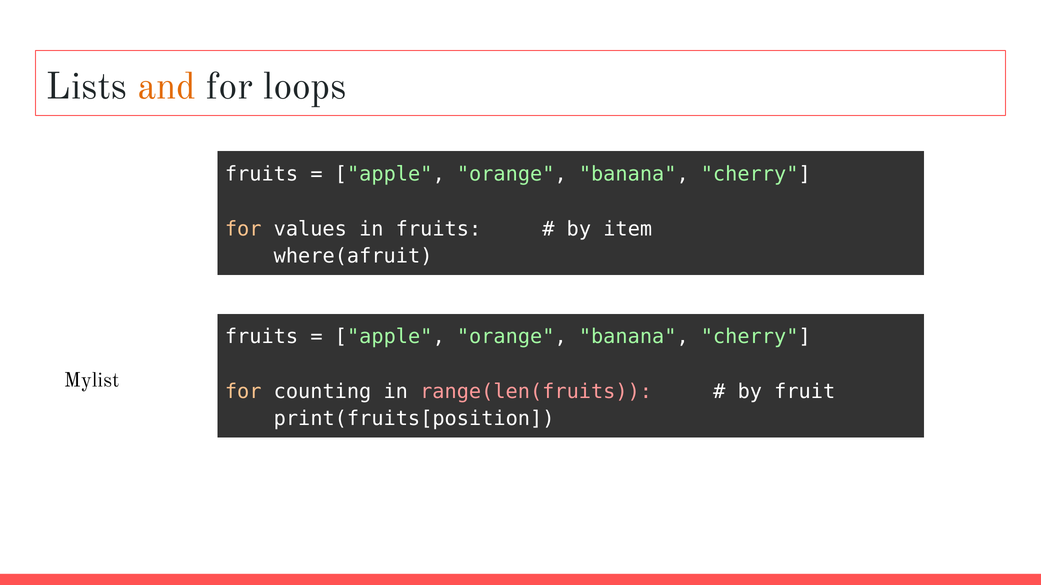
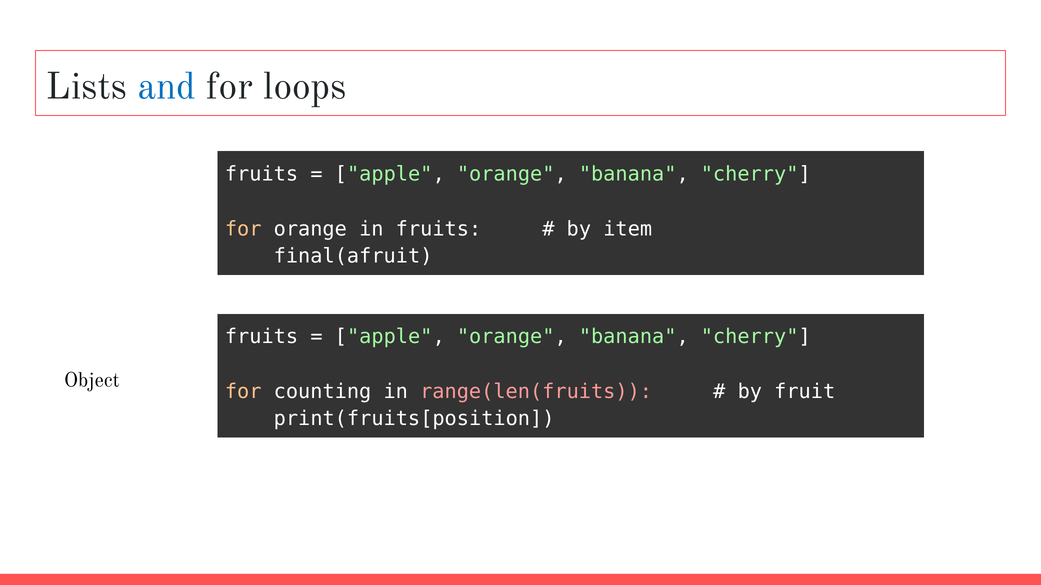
and colour: orange -> blue
for values: values -> orange
where(afruit: where(afruit -> final(afruit
Mylist: Mylist -> Object
